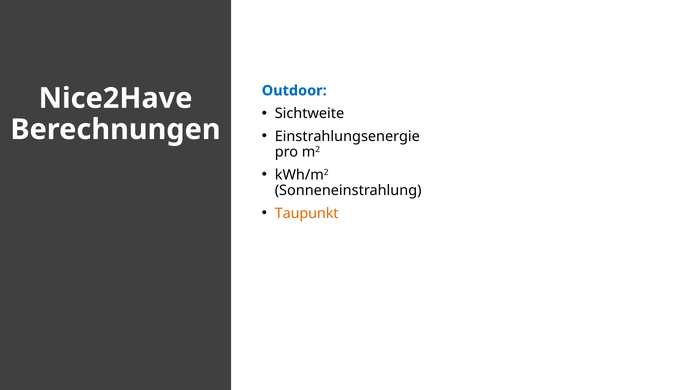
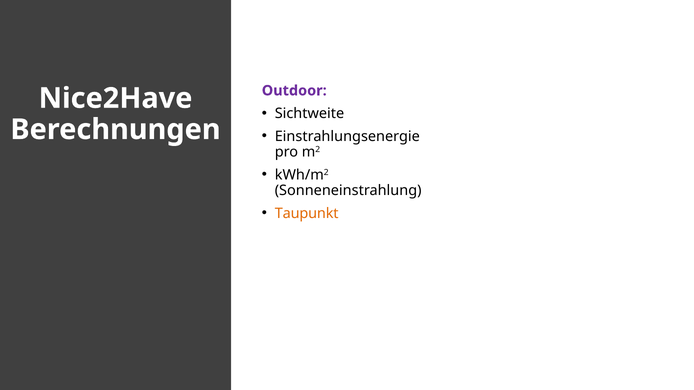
Outdoor colour: blue -> purple
